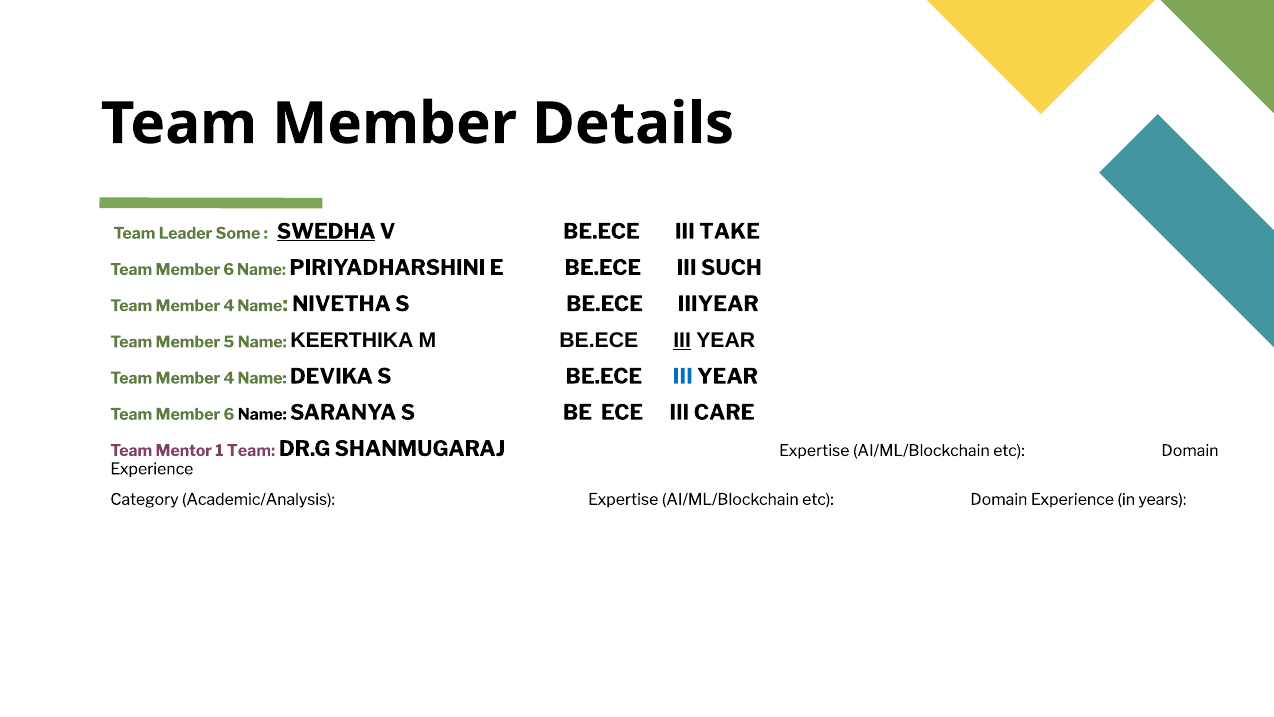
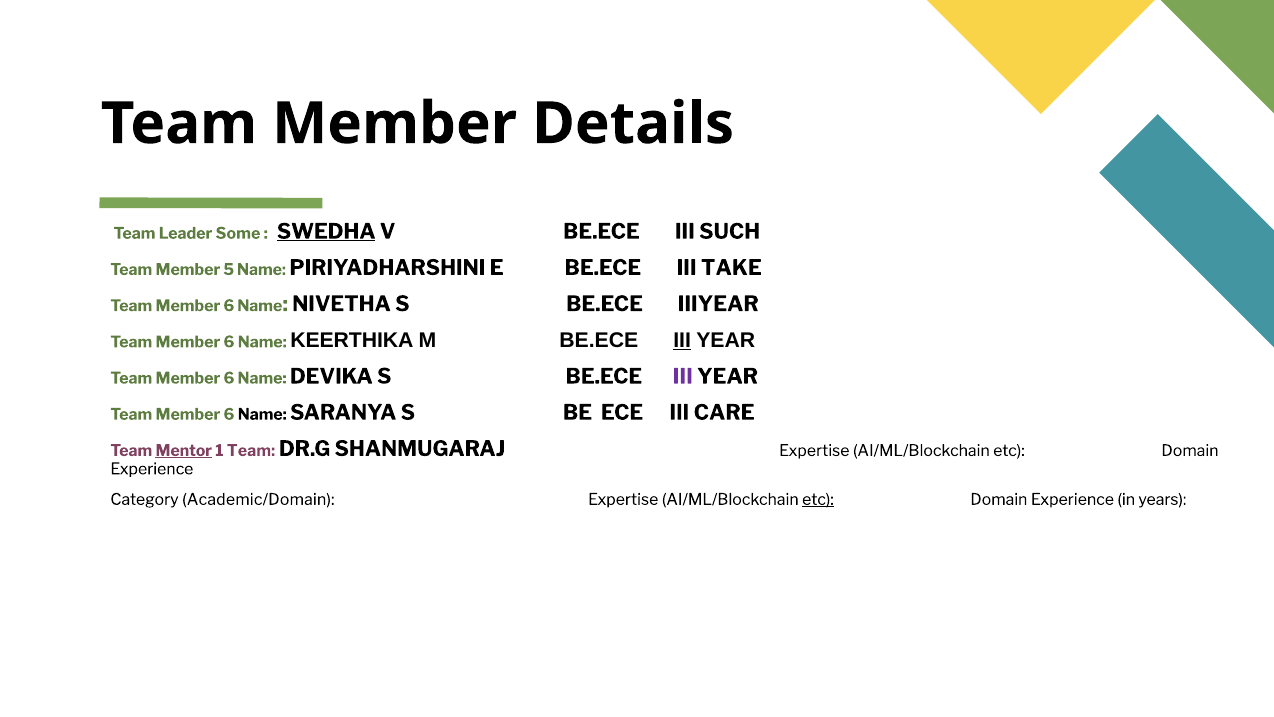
TAKE: TAKE -> SUCH
6 at (229, 270): 6 -> 5
SUCH: SUCH -> TAKE
4 at (229, 306): 4 -> 6
5 at (229, 342): 5 -> 6
4 at (229, 378): 4 -> 6
III at (683, 376) colour: blue -> purple
Mentor underline: none -> present
Academic/Analysis: Academic/Analysis -> Academic/Domain
etc at (818, 499) underline: none -> present
